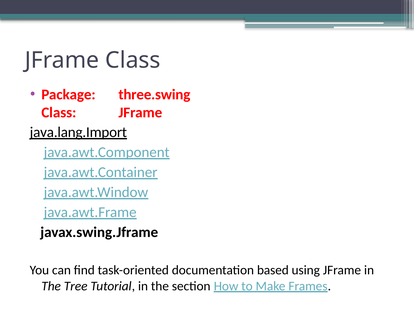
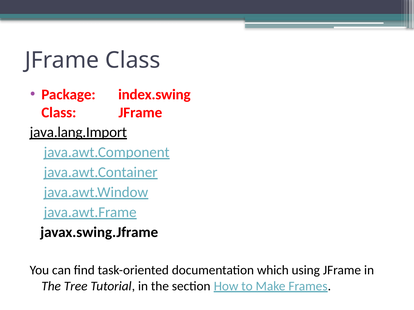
three.swing: three.swing -> index.swing
based: based -> which
